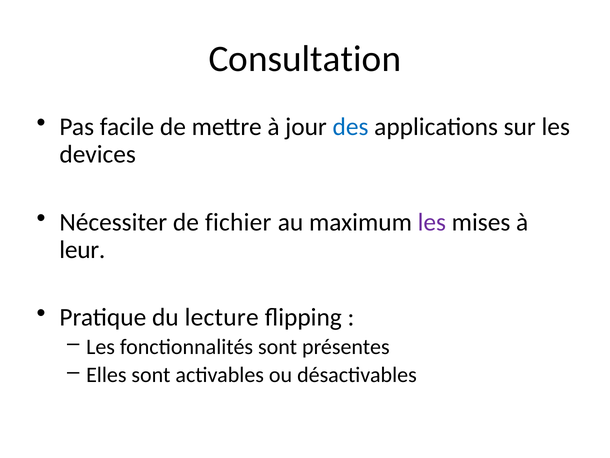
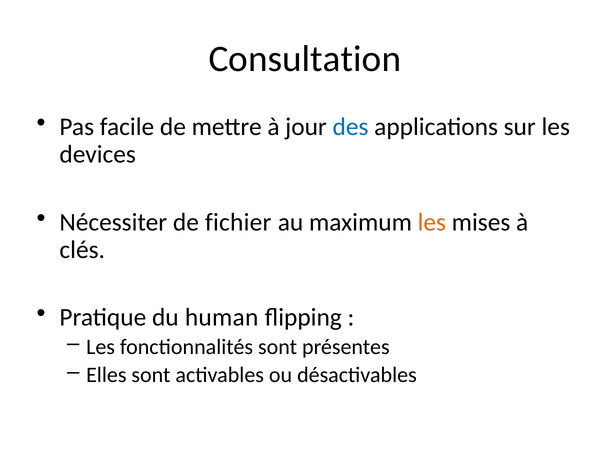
les at (432, 222) colour: purple -> orange
leur: leur -> clés
lecture: lecture -> human
